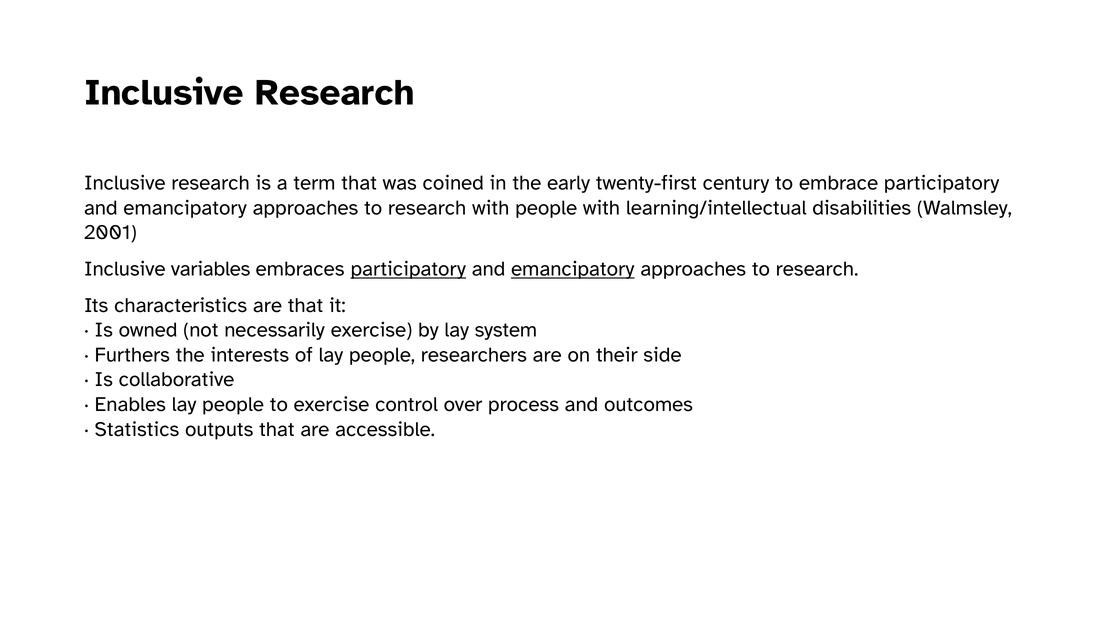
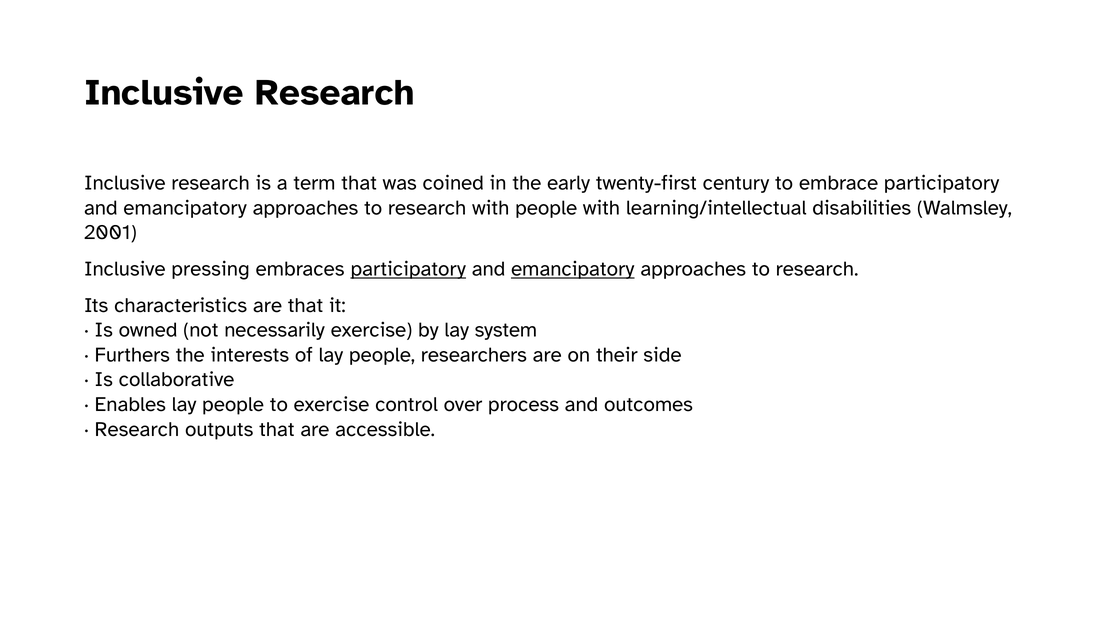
variables: variables -> pressing
Statistics at (137, 429): Statistics -> Research
